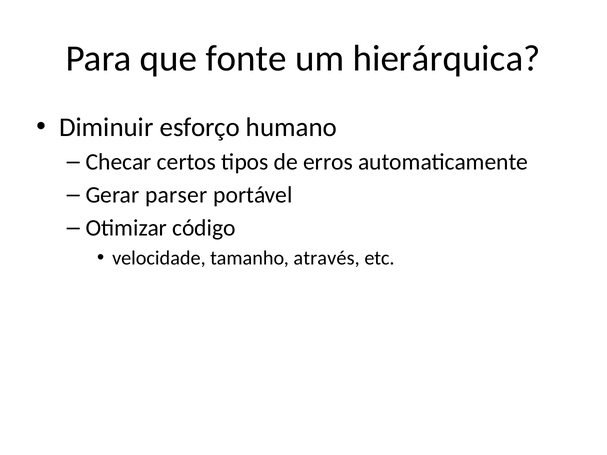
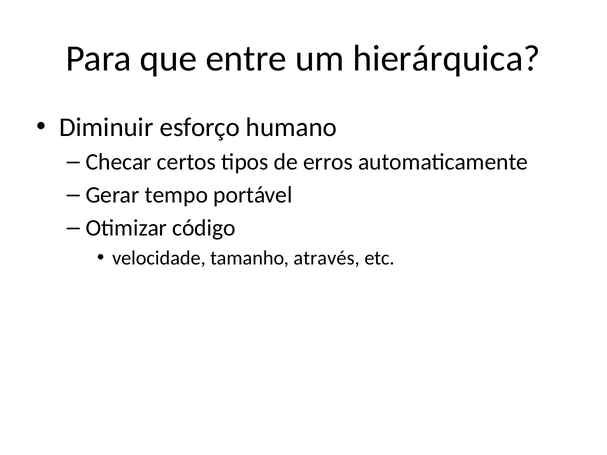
fonte: fonte -> entre
parser: parser -> tempo
